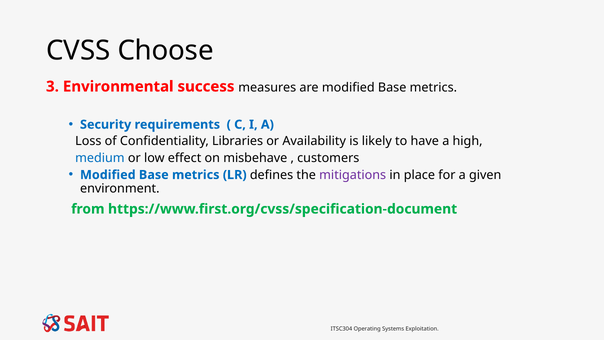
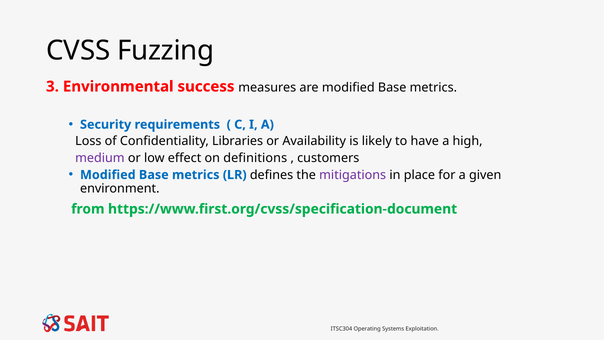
Choose: Choose -> Fuzzing
medium colour: blue -> purple
misbehave: misbehave -> definitions
